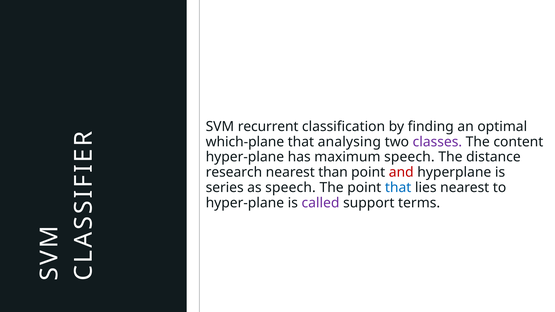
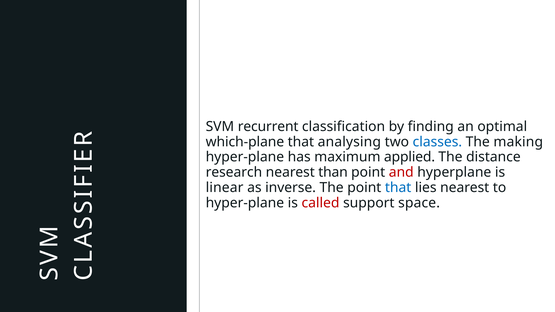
classes colour: purple -> blue
content: content -> making
maximum speech: speech -> applied
series: series -> linear
as speech: speech -> inverse
called colour: purple -> red
terms: terms -> space
